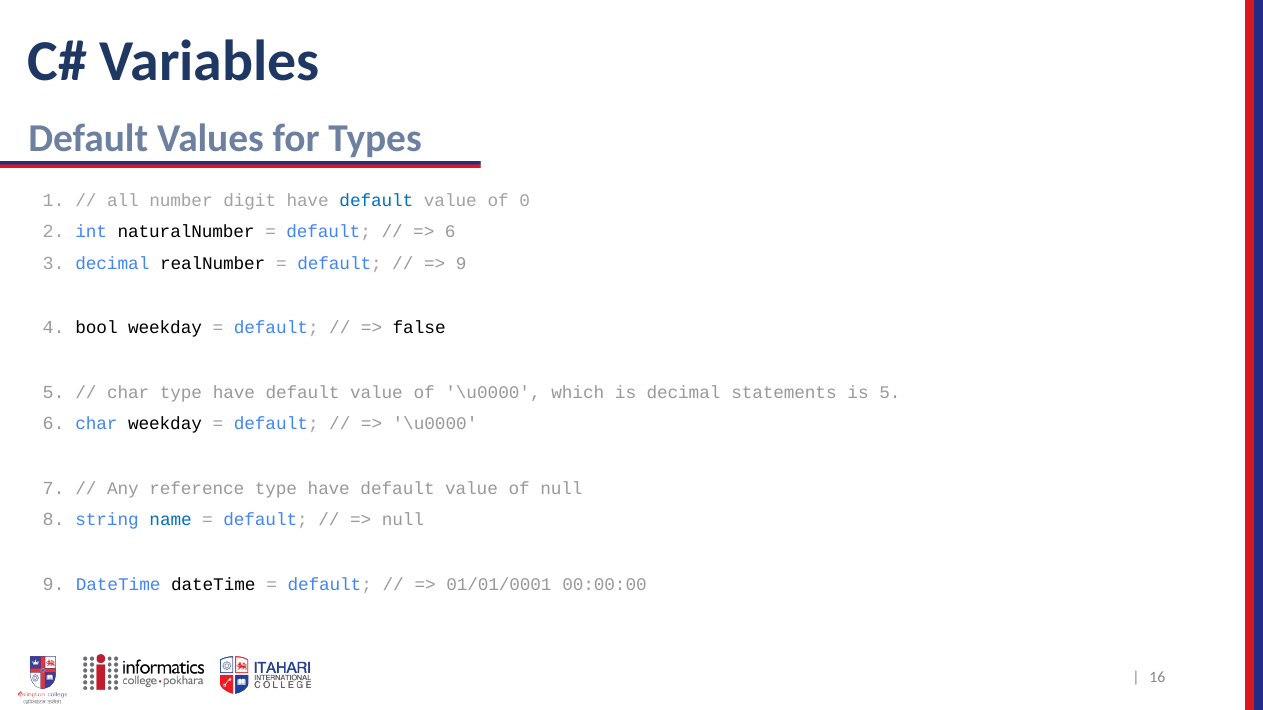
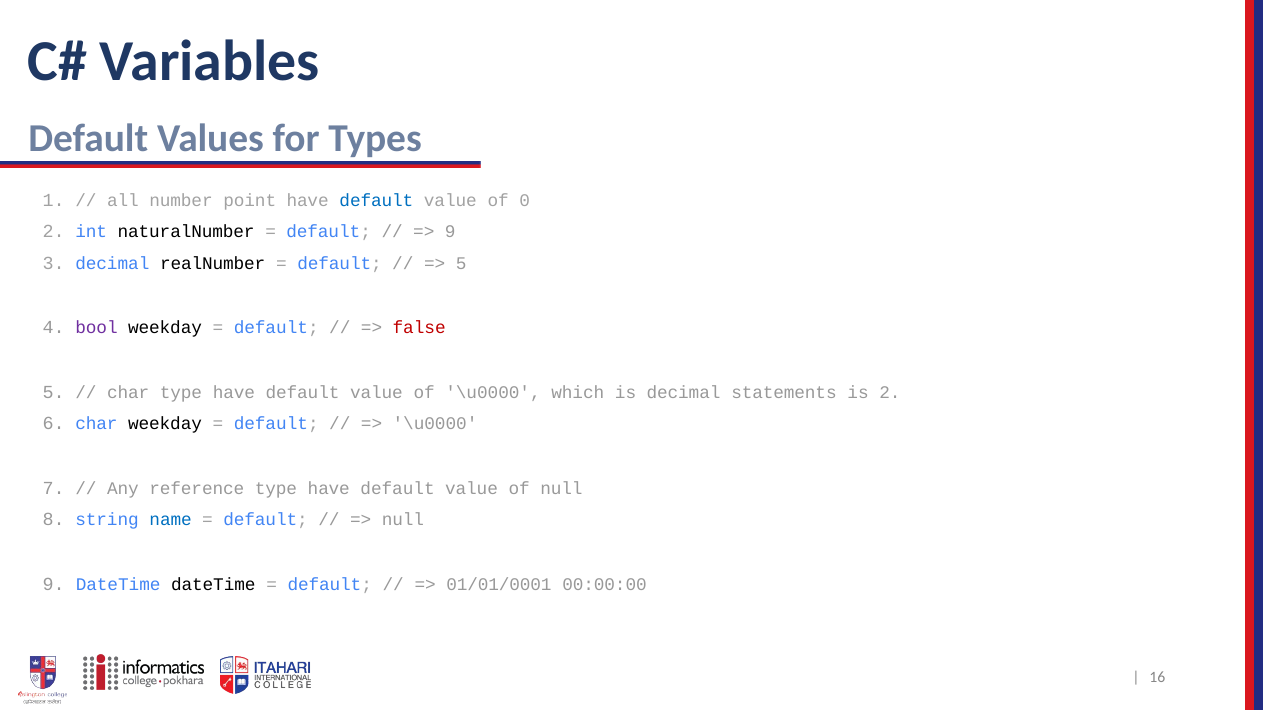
digit: digit -> point
6 at (450, 232): 6 -> 9
9 at (461, 264): 9 -> 5
bool colour: black -> purple
false colour: black -> red
is 5: 5 -> 2
